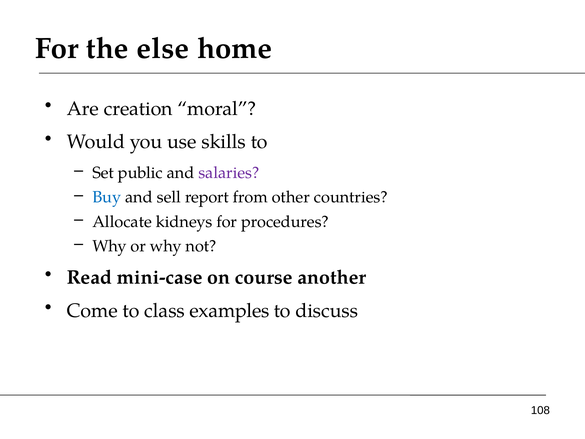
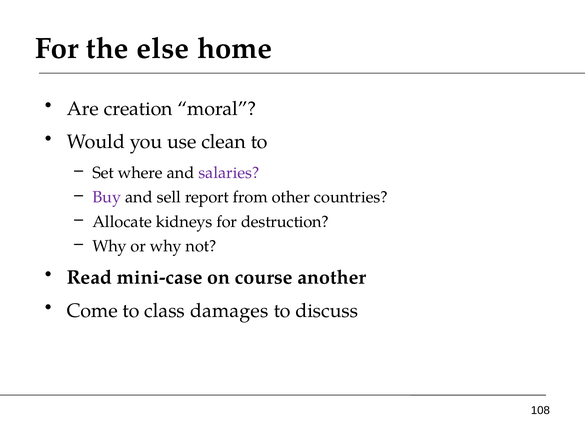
skills: skills -> clean
public: public -> where
Buy colour: blue -> purple
procedures: procedures -> destruction
examples: examples -> damages
